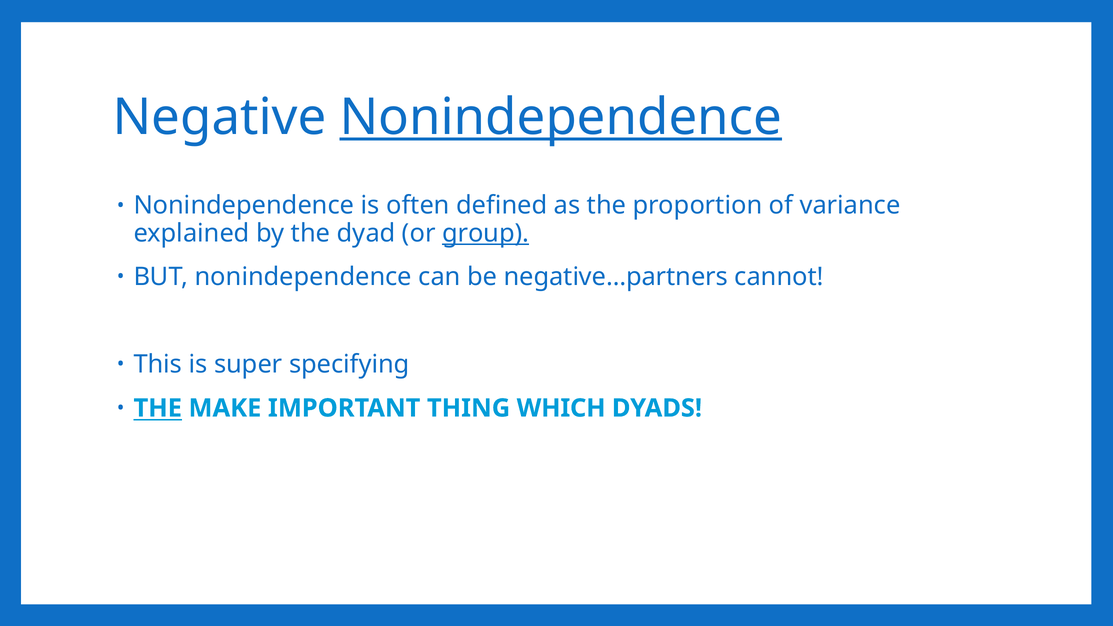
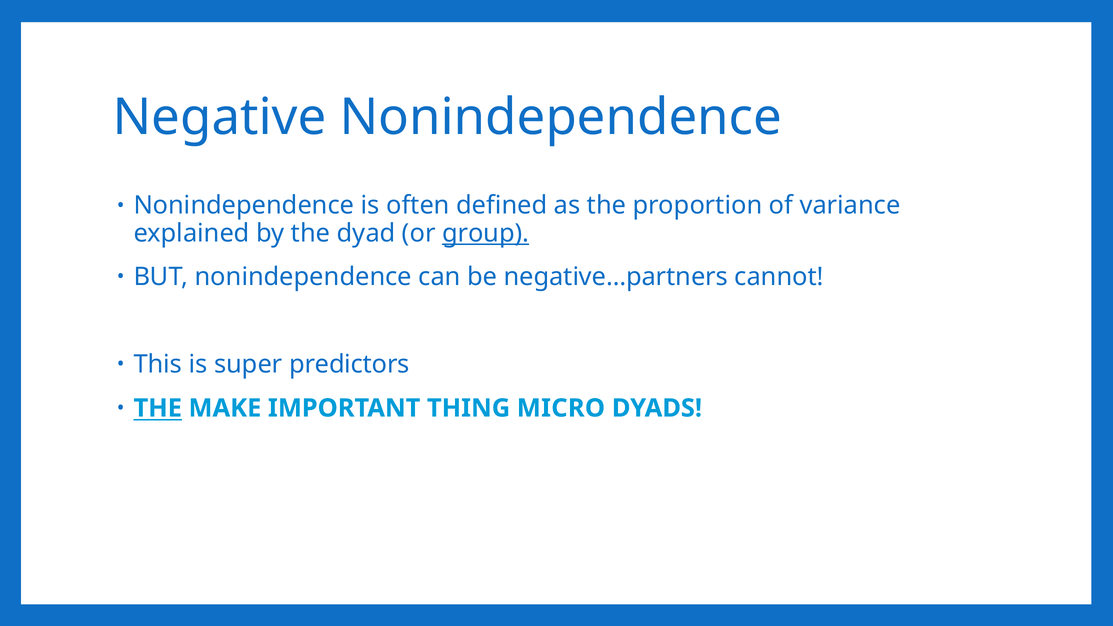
Nonindependence at (561, 117) underline: present -> none
specifying: specifying -> predictors
WHICH: WHICH -> MICRO
